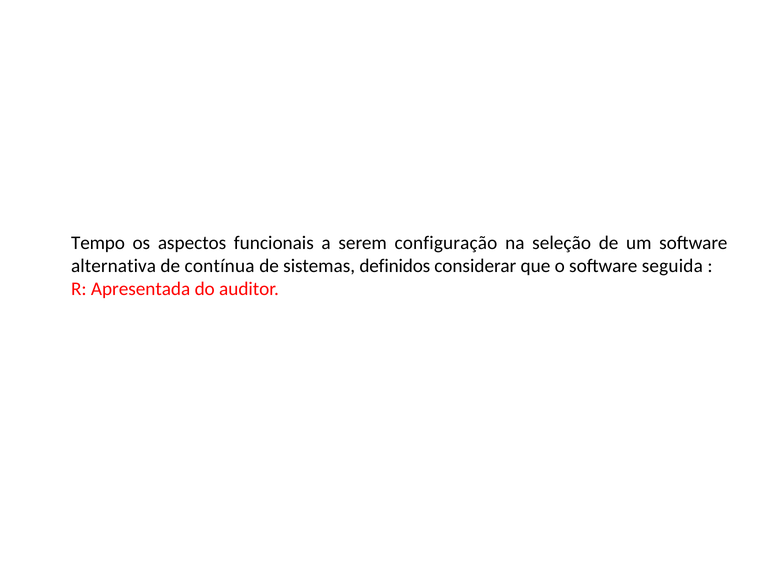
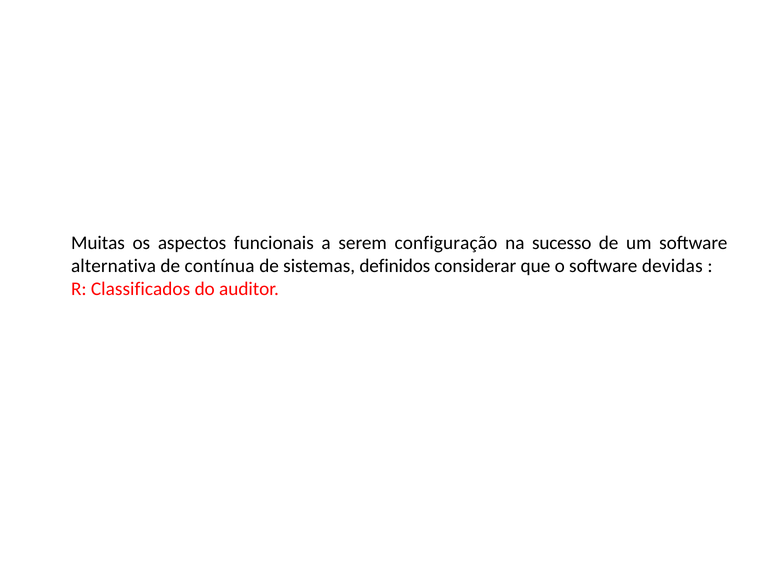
Tempo: Tempo -> Muitas
seleção: seleção -> sucesso
seguida: seguida -> devidas
Apresentada: Apresentada -> Classificados
